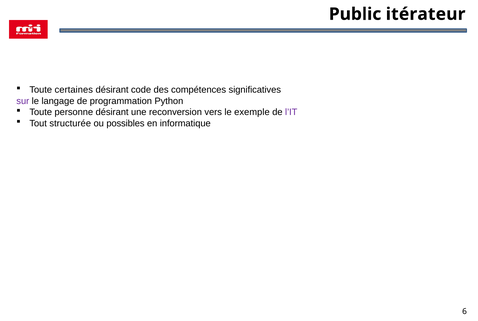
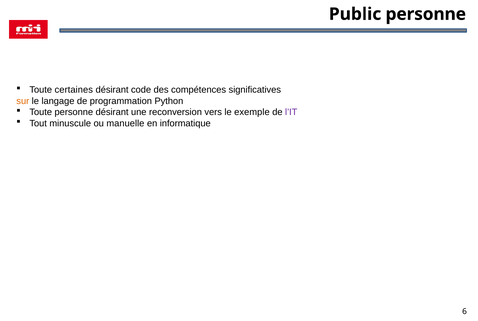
Public itérateur: itérateur -> personne
sur colour: purple -> orange
structurée: structurée -> minuscule
possibles: possibles -> manuelle
